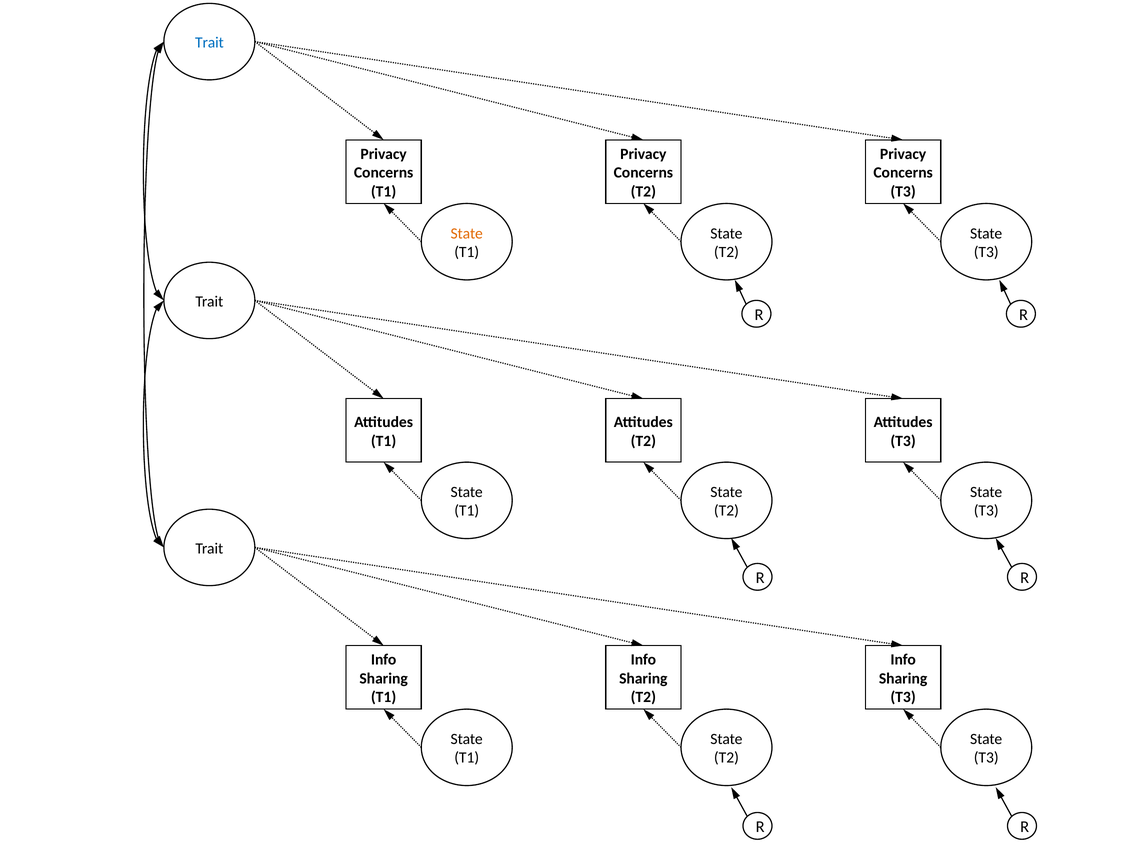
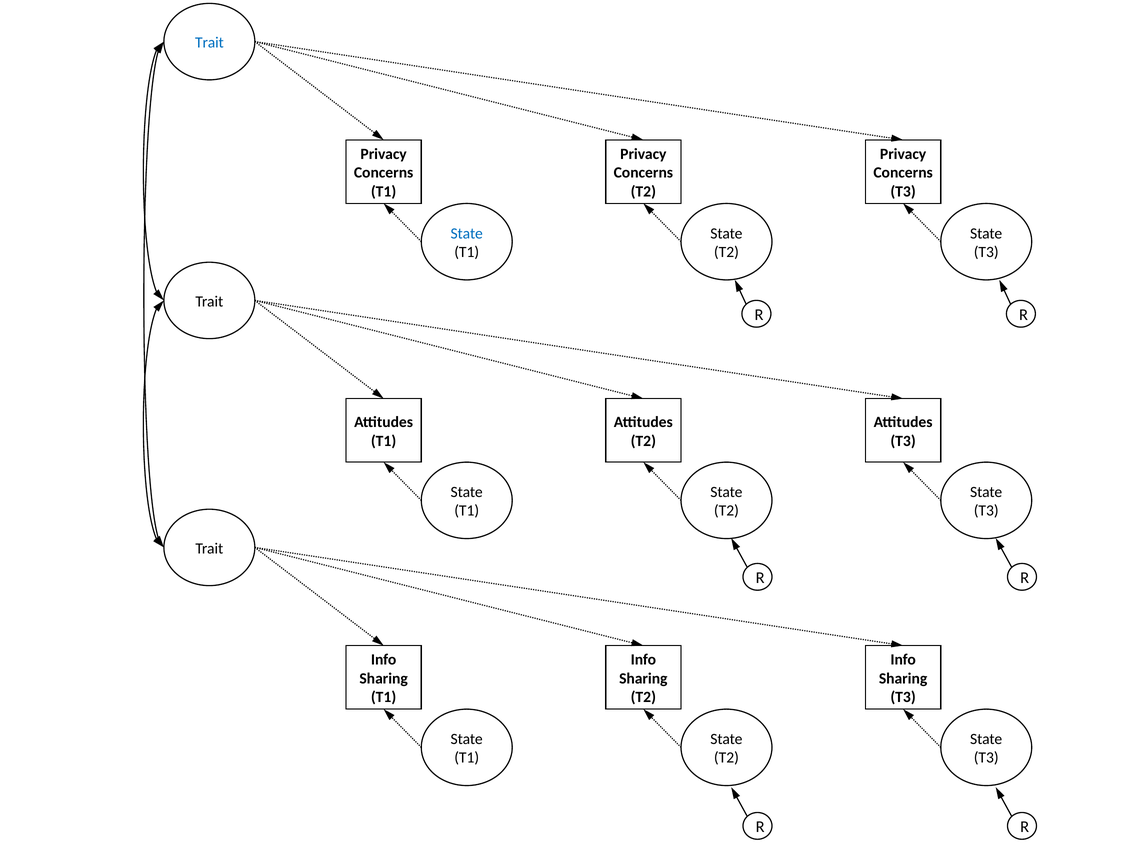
State at (467, 233) colour: orange -> blue
